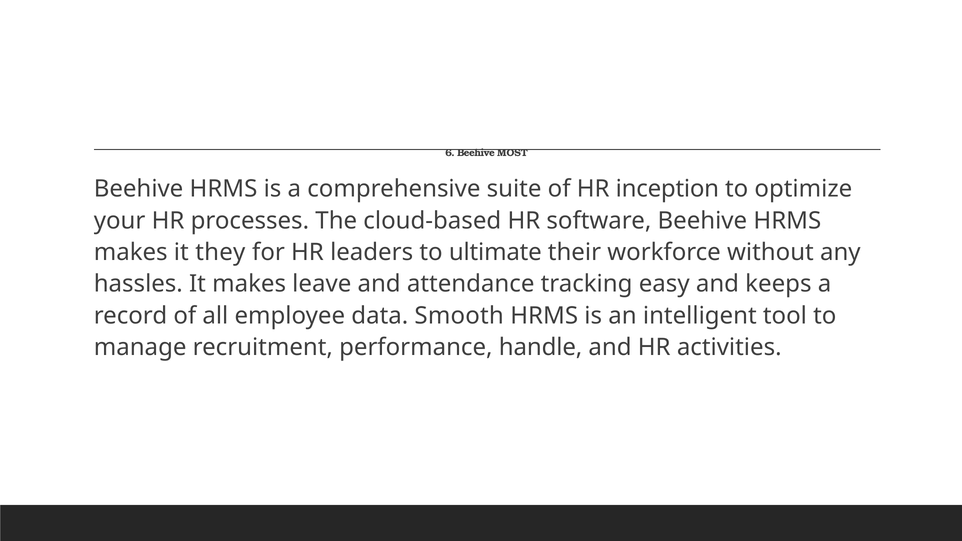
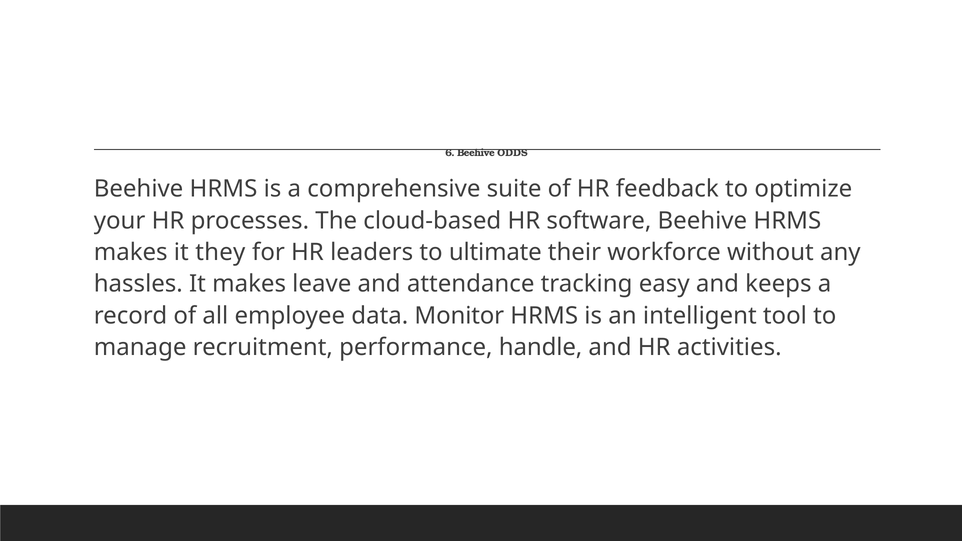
MOST: MOST -> ODDS
inception: inception -> feedback
Smooth: Smooth -> Monitor
